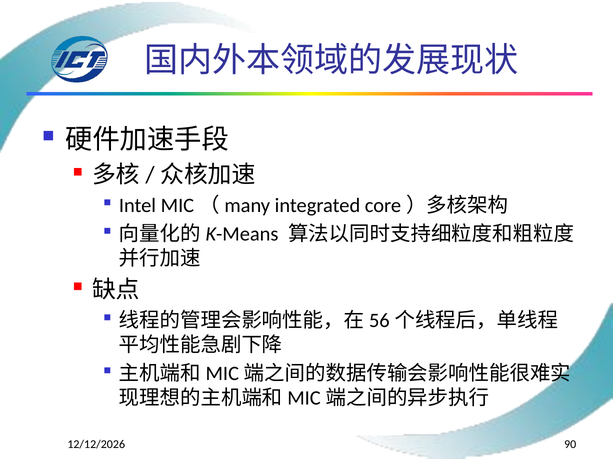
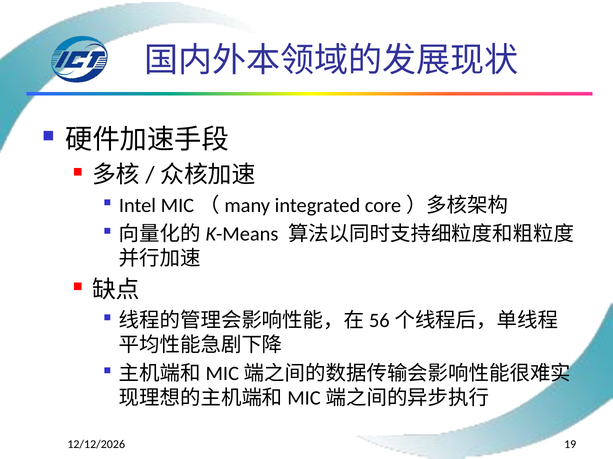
90: 90 -> 19
